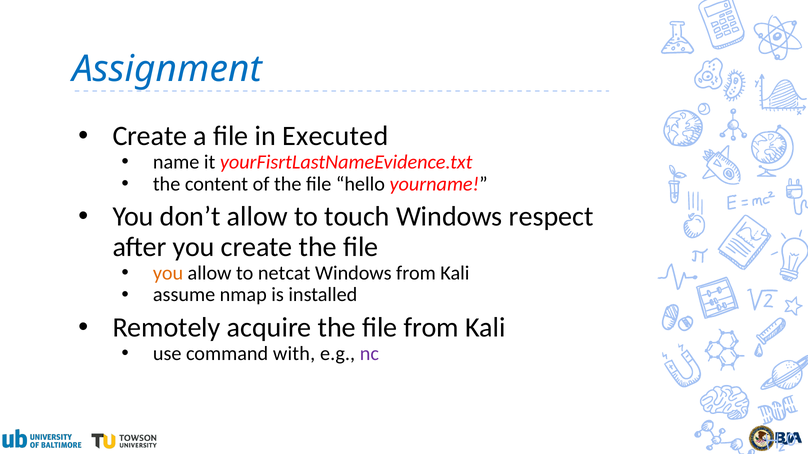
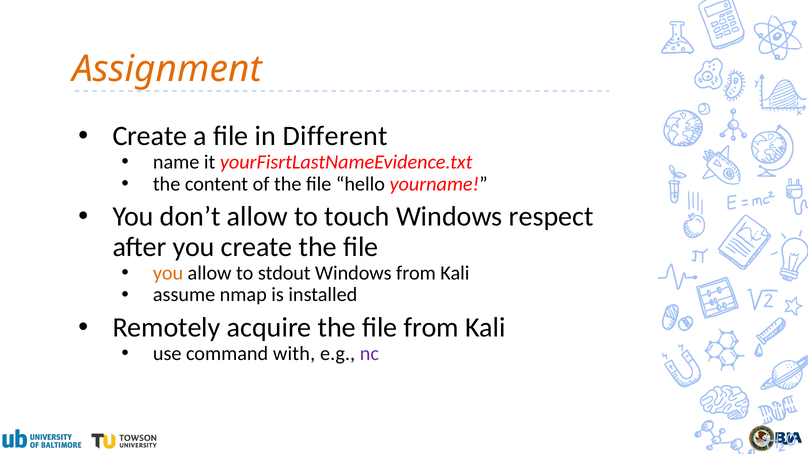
Assignment colour: blue -> orange
Executed: Executed -> Different
netcat: netcat -> stdout
